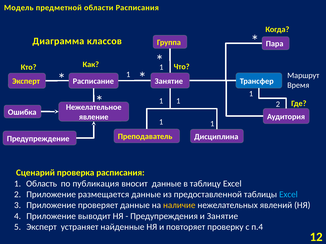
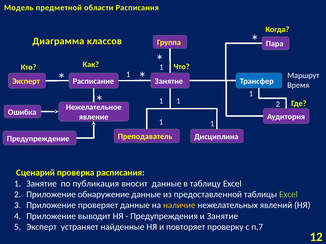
1 Область: Область -> Занятие
размещается: размещается -> обнаружение
Excel at (288, 195) colour: light blue -> light green
п.4: п.4 -> п.7
